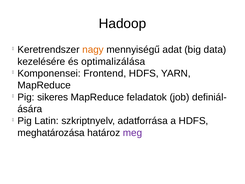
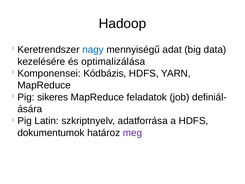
nagy colour: orange -> blue
Frontend: Frontend -> Kódbázis
meghatározása: meghatározása -> dokumentumok
